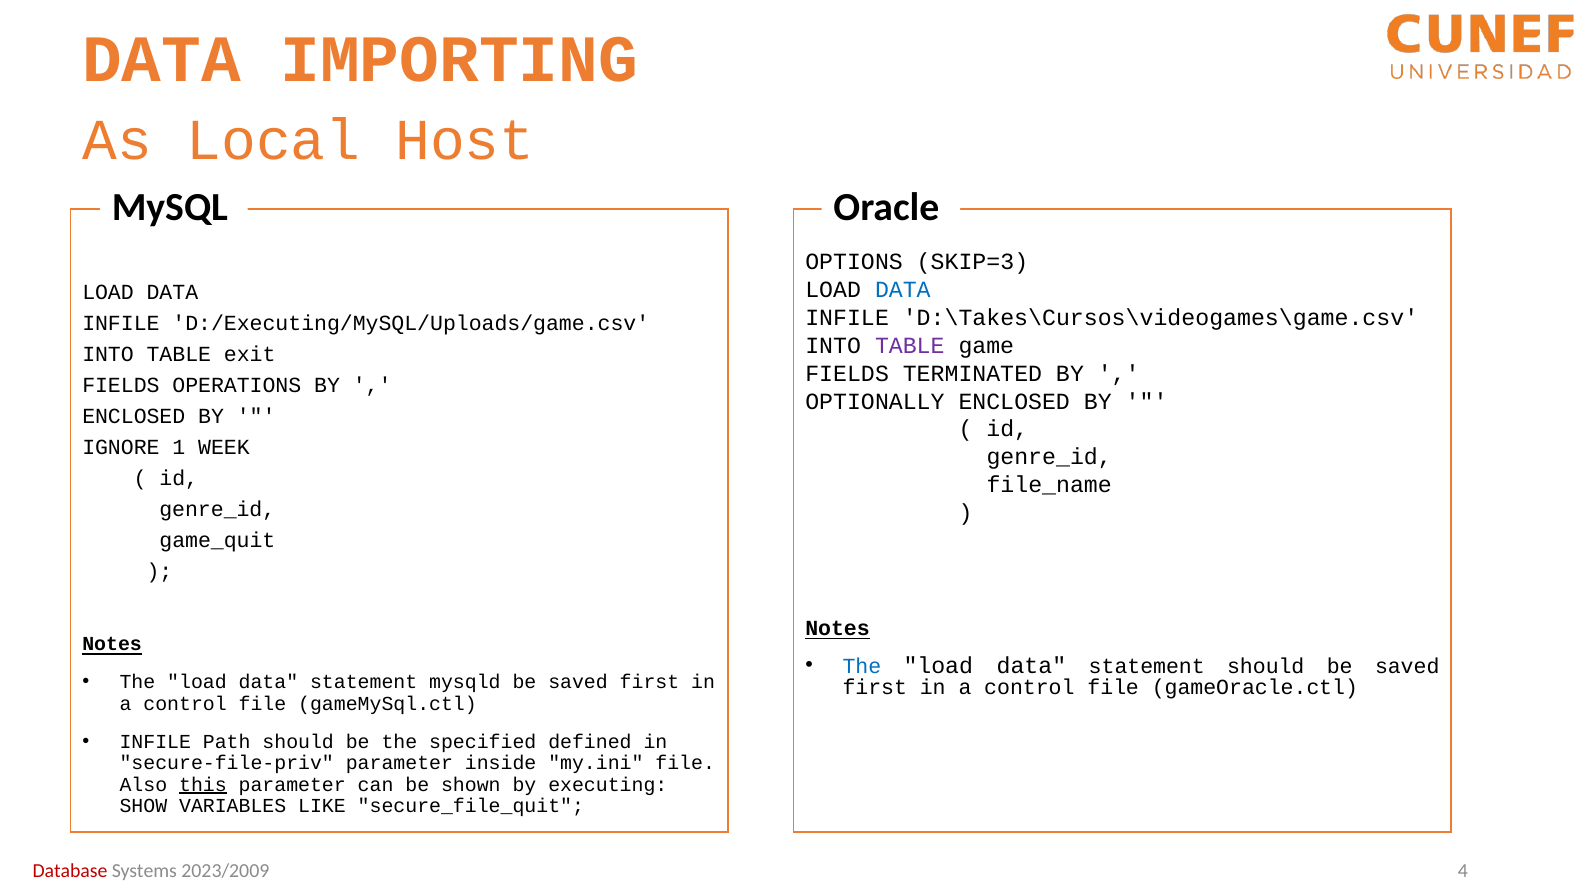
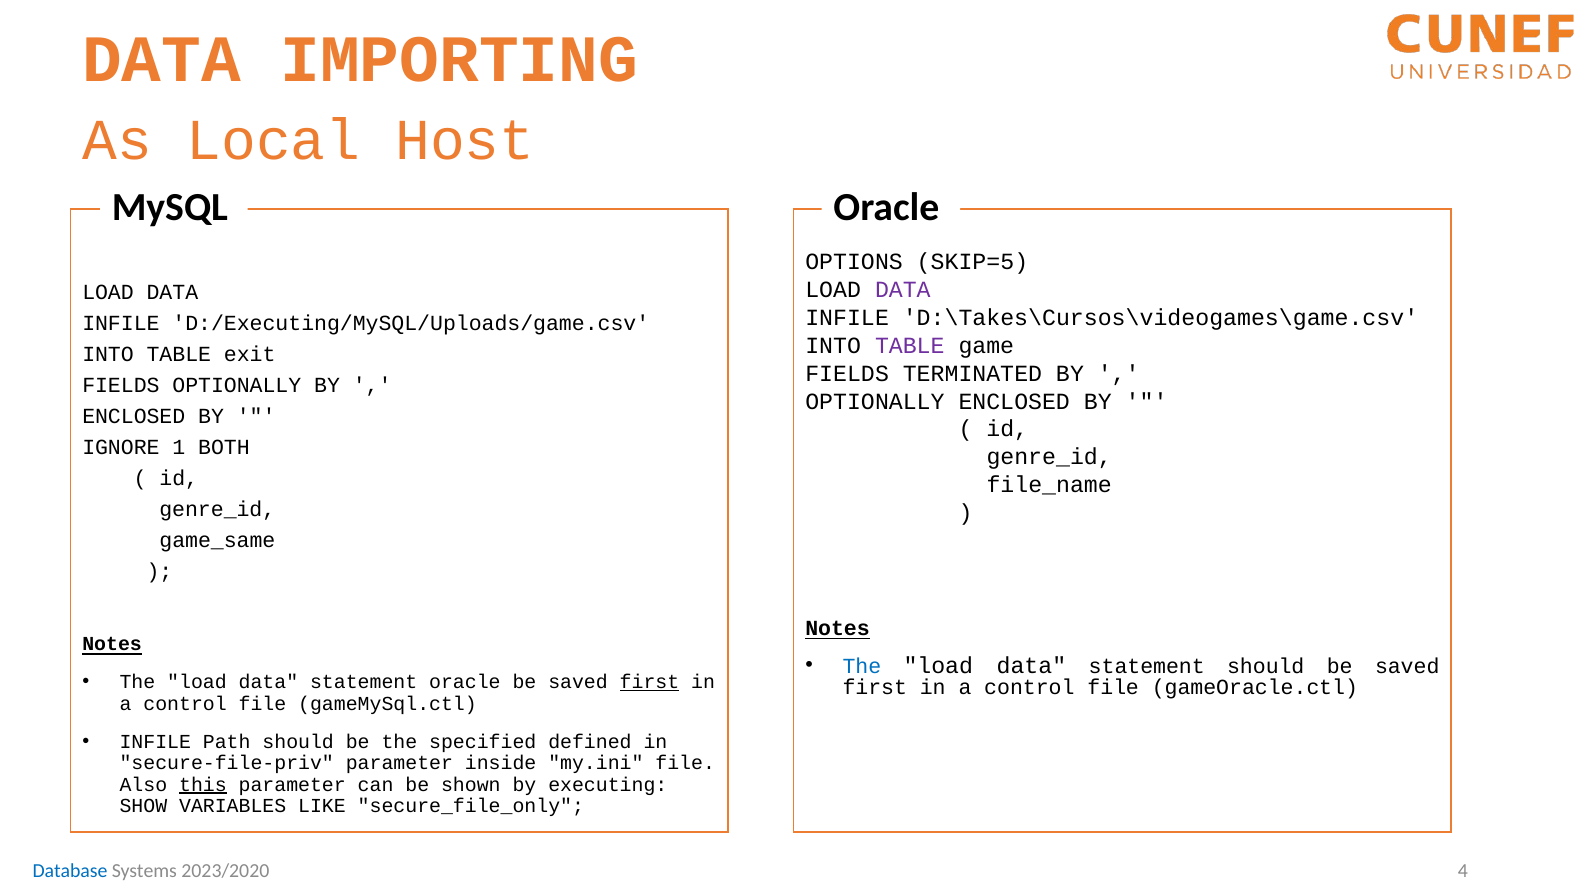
SKIP=3: SKIP=3 -> SKIP=5
DATA at (903, 290) colour: blue -> purple
FIELDS OPERATIONS: OPERATIONS -> OPTIONALLY
WEEK: WEEK -> BOTH
game_quit: game_quit -> game_same
statement mysqld: mysqld -> oracle
first at (649, 682) underline: none -> present
secure_file_quit: secure_file_quit -> secure_file_only
Database colour: red -> blue
2023/2009: 2023/2009 -> 2023/2020
